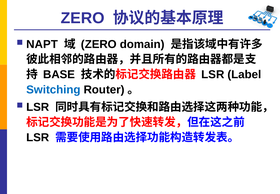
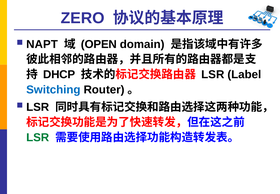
ZERO at (99, 44): ZERO -> OPEN
BASE: BASE -> DHCP
LSR at (38, 137) colour: black -> green
